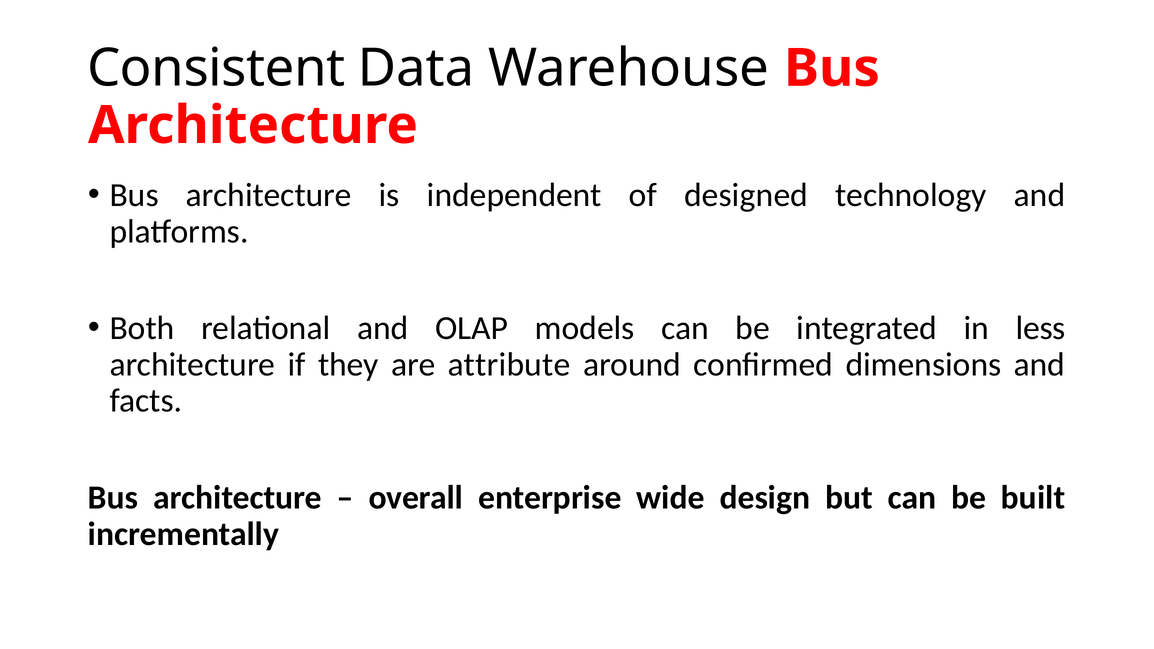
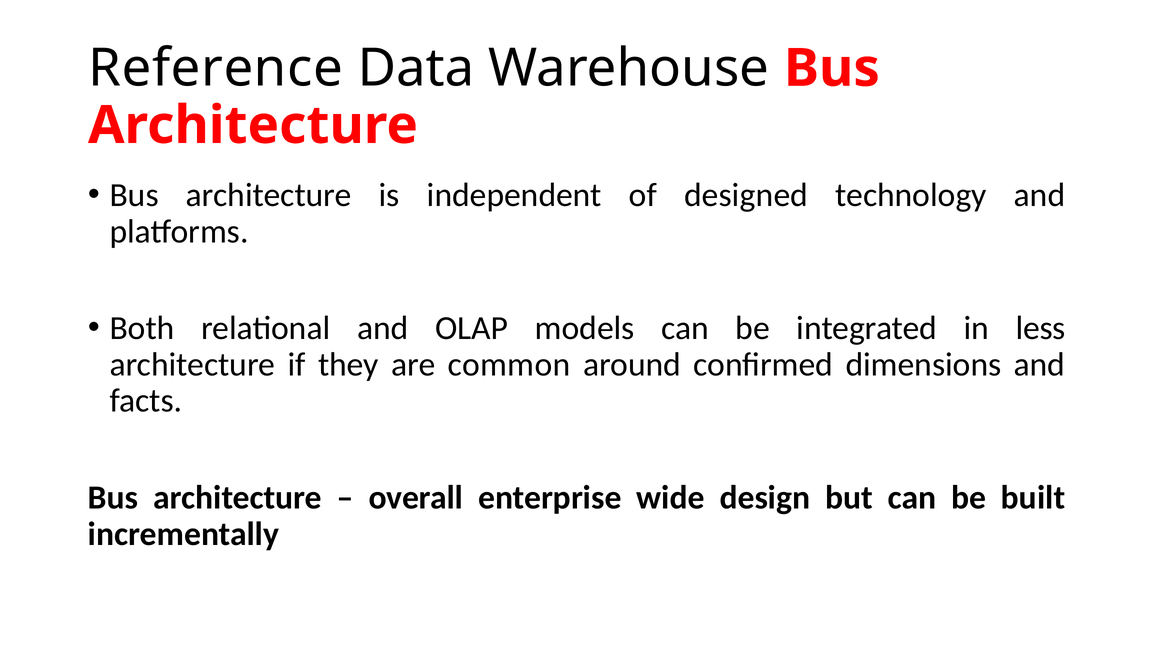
Consistent: Consistent -> Reference
attribute: attribute -> common
